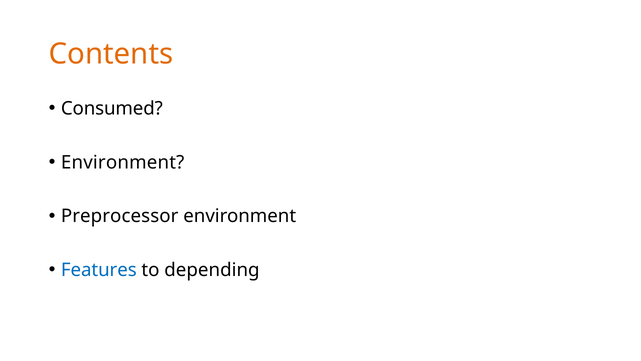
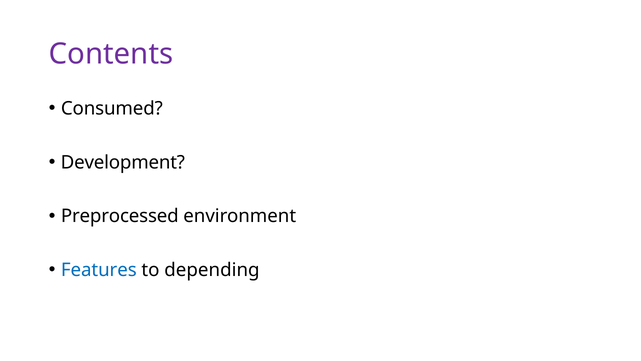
Contents colour: orange -> purple
Environment at (123, 162): Environment -> Development
Preprocessor: Preprocessor -> Preprocessed
